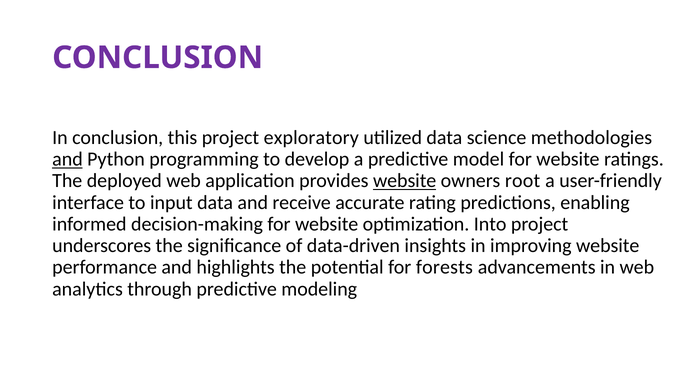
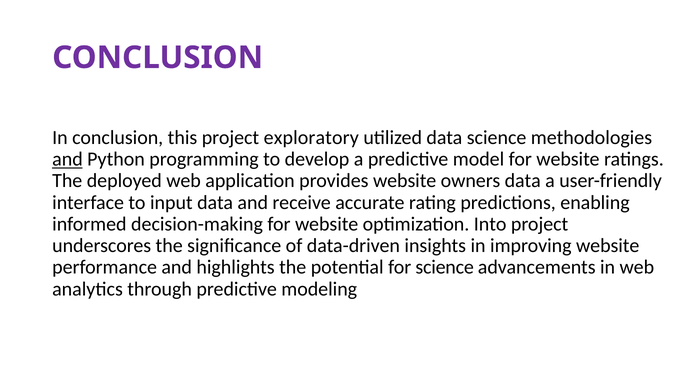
website at (405, 181) underline: present -> none
owners root: root -> data
for forests: forests -> science
